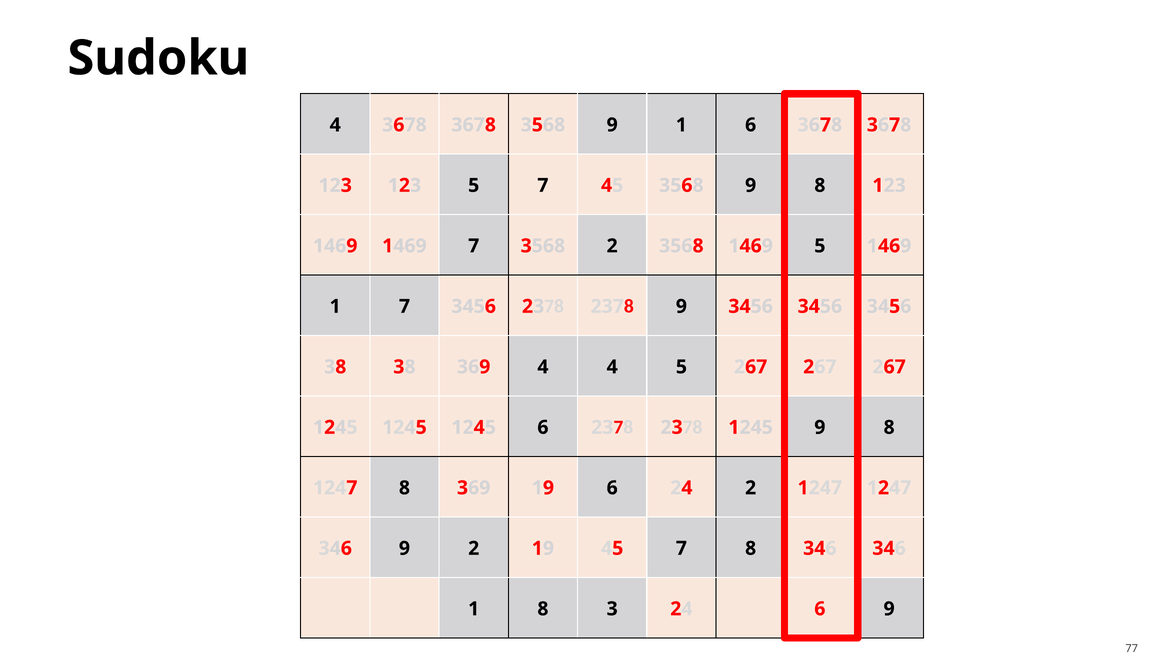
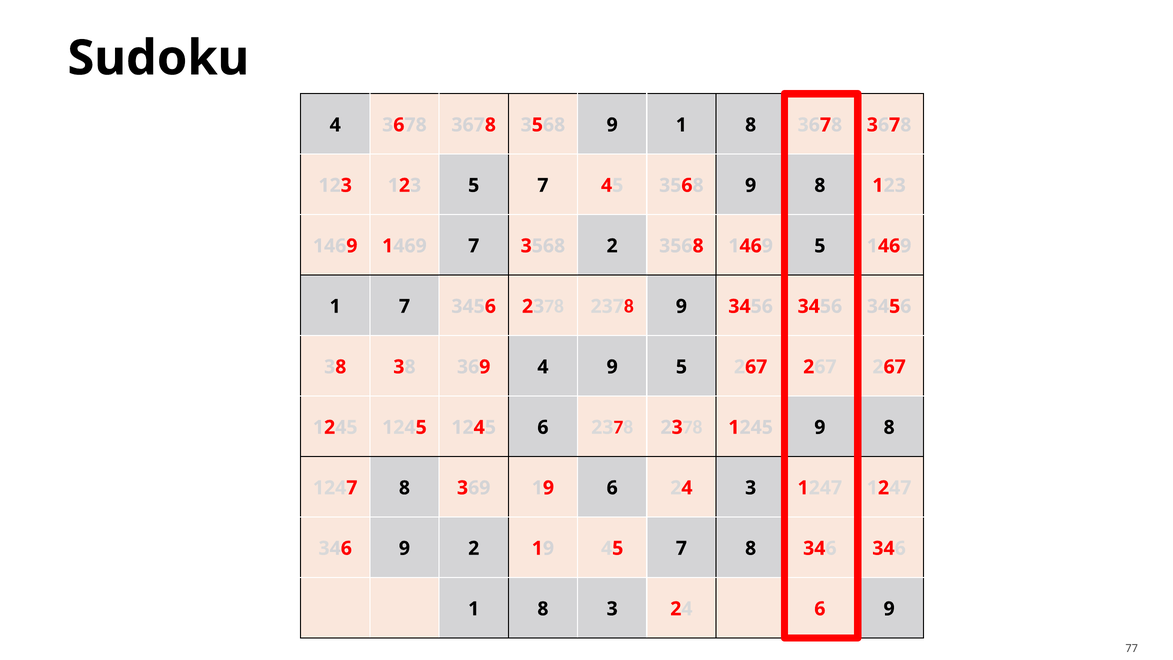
9 1 6: 6 -> 8
4 4: 4 -> 9
24 2: 2 -> 3
